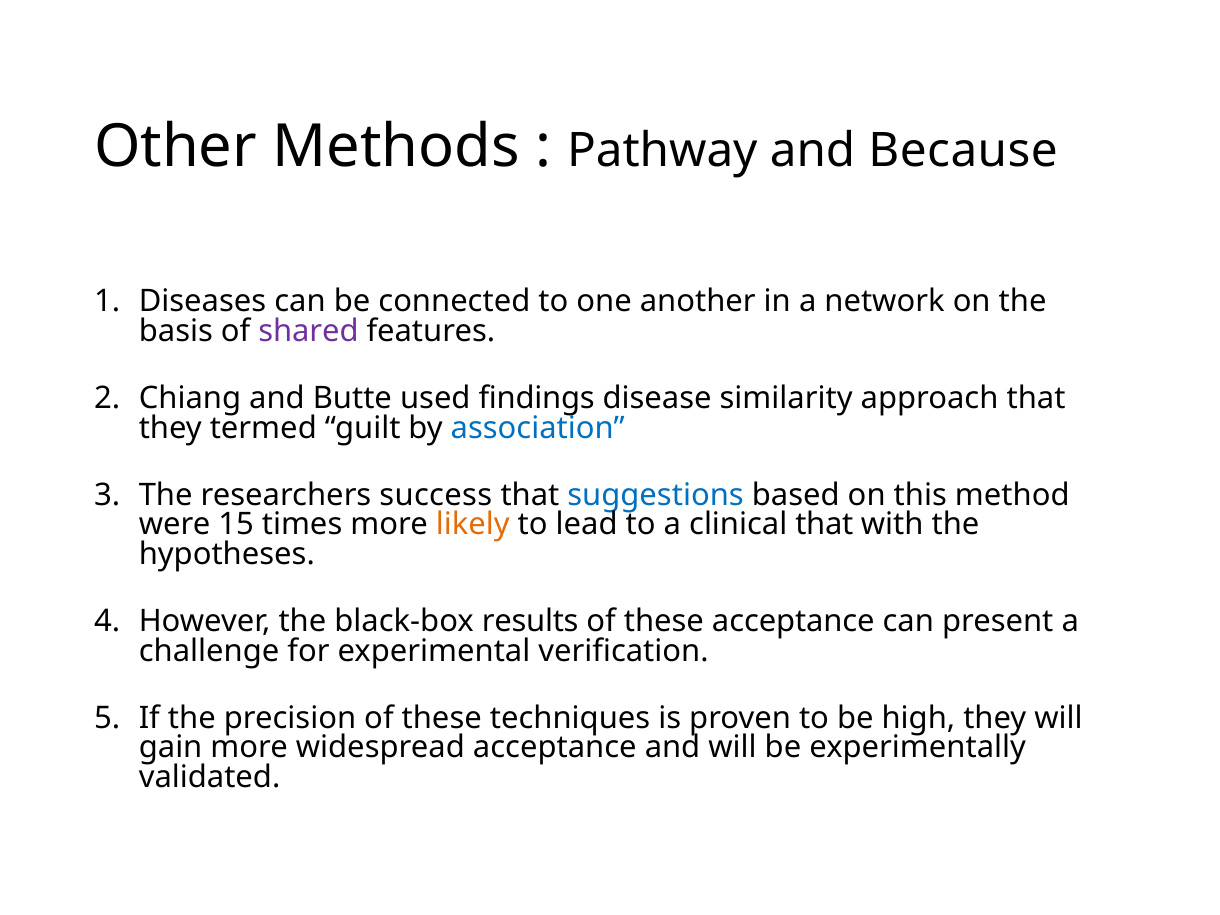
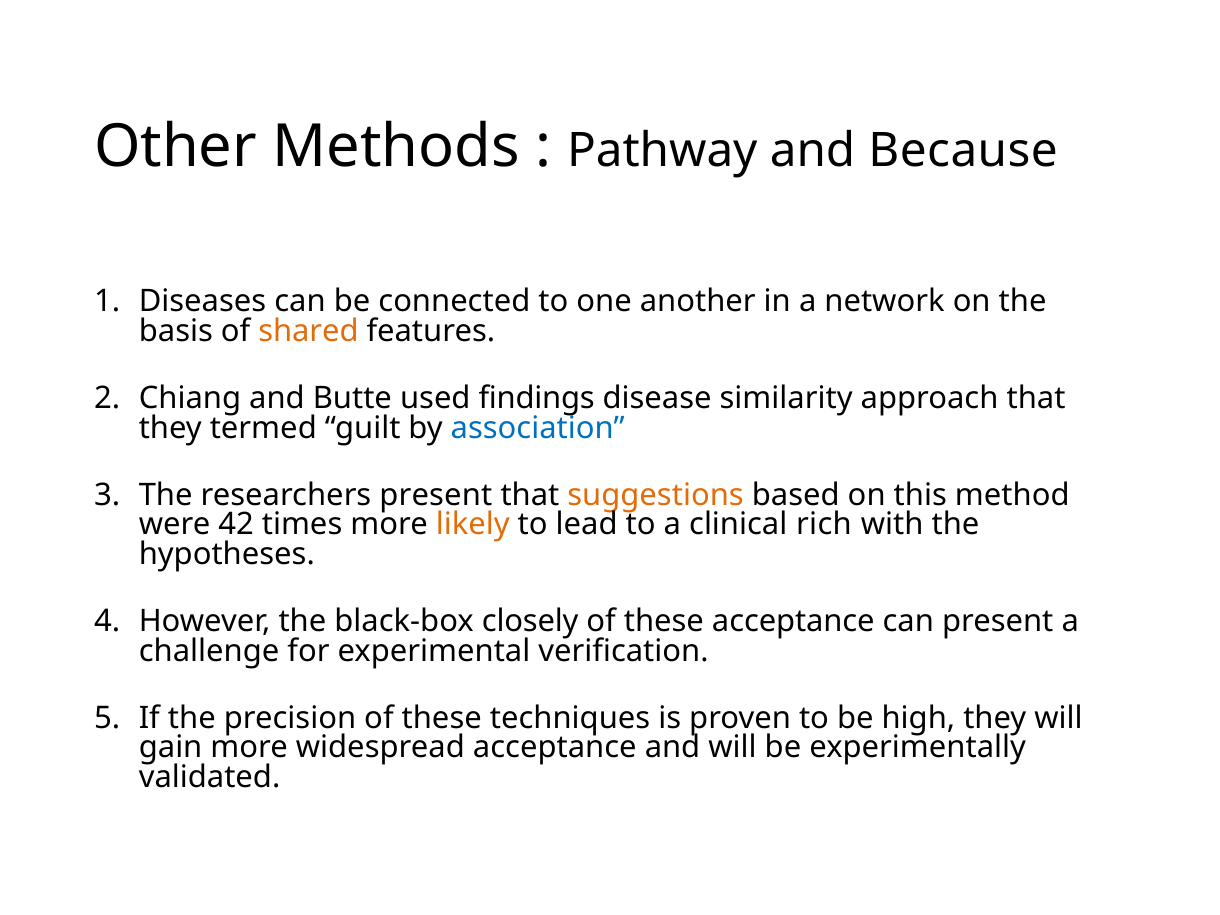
shared colour: purple -> orange
researchers success: success -> present
suggestions colour: blue -> orange
15: 15 -> 42
clinical that: that -> rich
results: results -> closely
